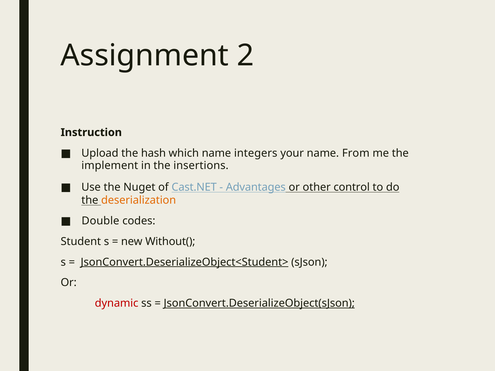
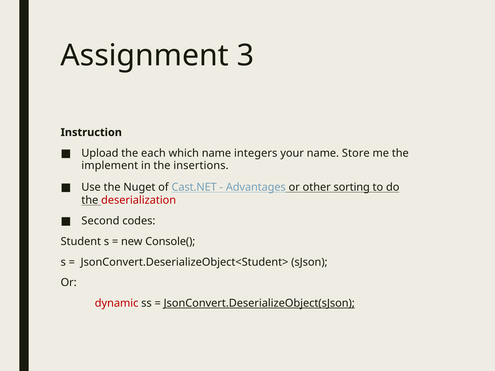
2: 2 -> 3
hash: hash -> each
From: From -> Store
control: control -> sorting
deserialization colour: orange -> red
Double: Double -> Second
Without(: Without( -> Console(
JsonConvert.DeserializeObject<Student> underline: present -> none
